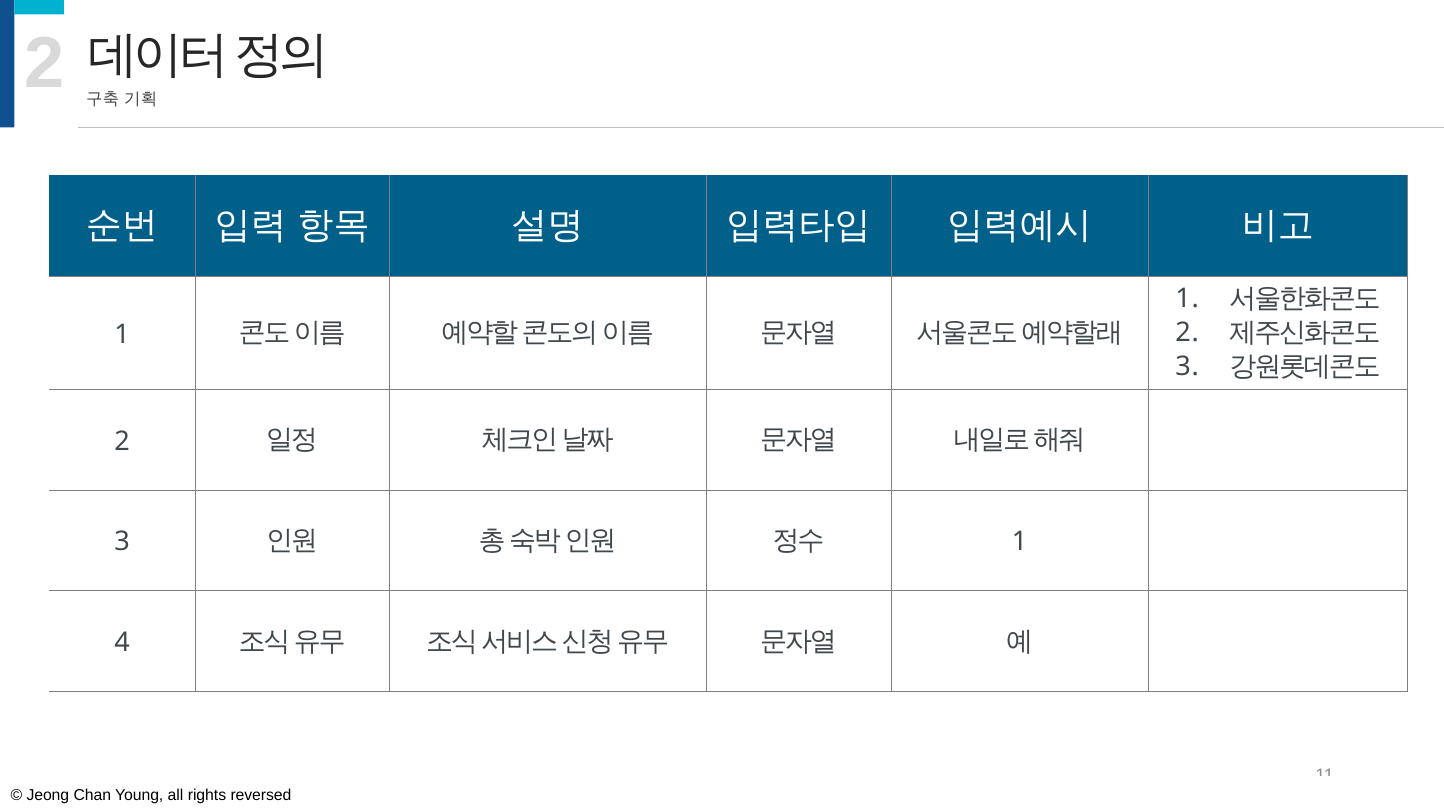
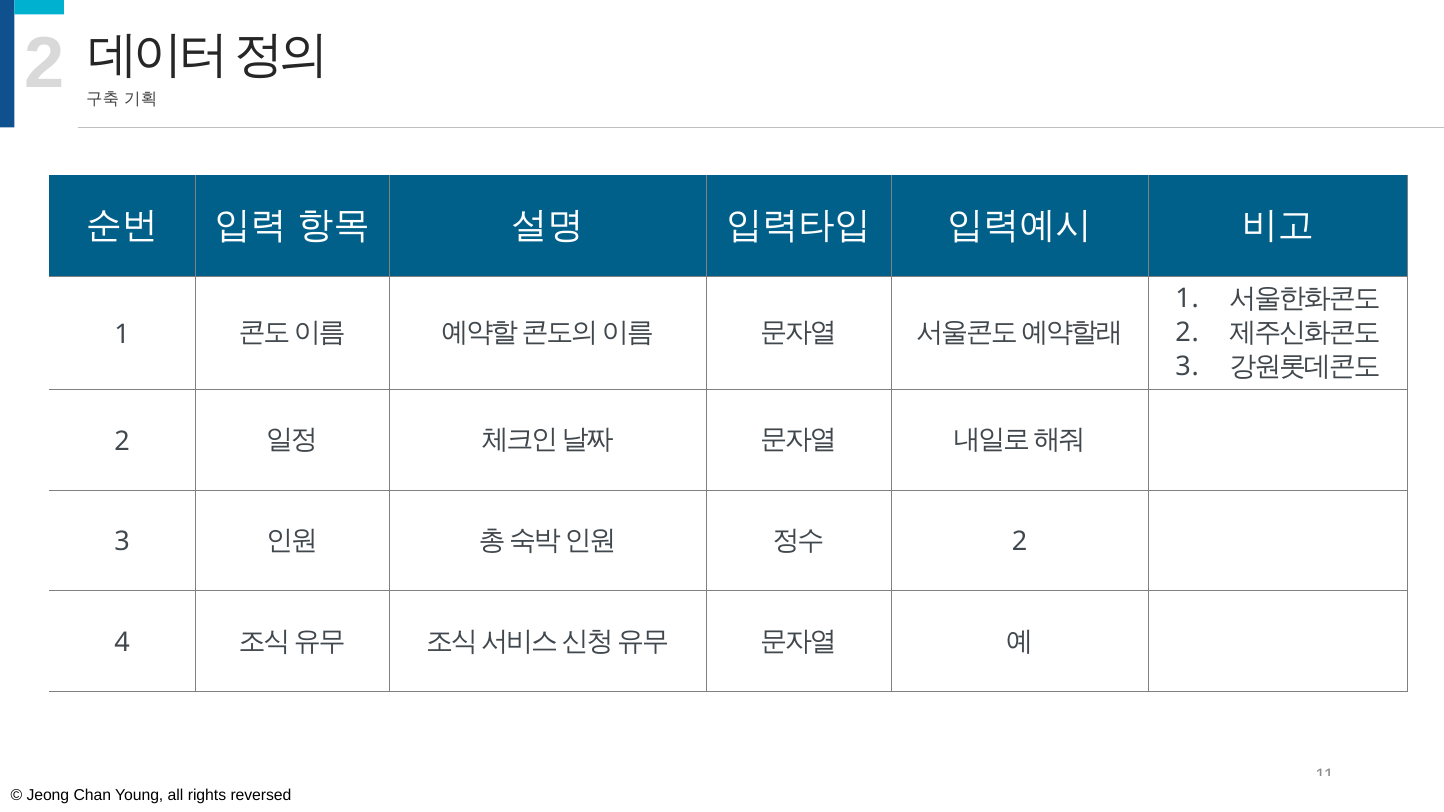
1 at (1020, 542): 1 -> 2
